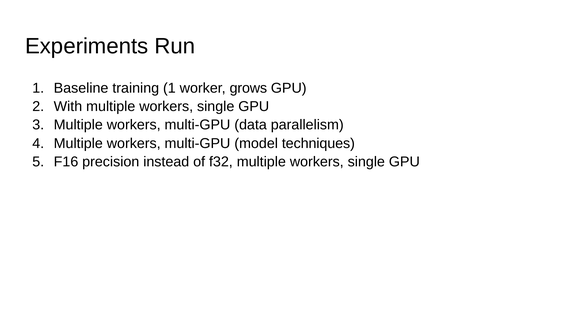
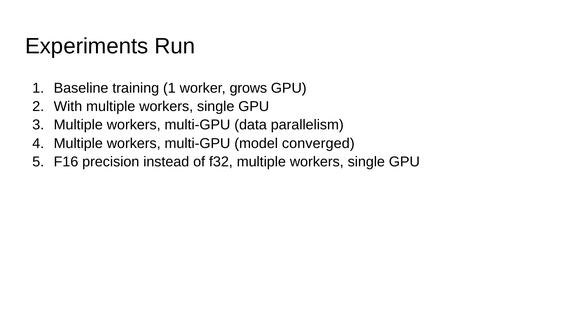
techniques: techniques -> converged
